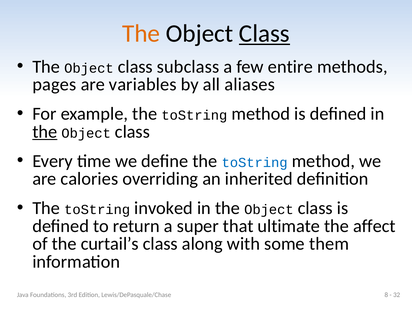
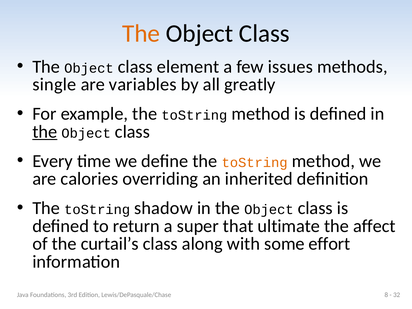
Class at (264, 33) underline: present -> none
subclass: subclass -> element
entire: entire -> issues
pages: pages -> single
aliases: aliases -> greatly
toString at (255, 163) colour: blue -> orange
invoked: invoked -> shadow
them: them -> effort
